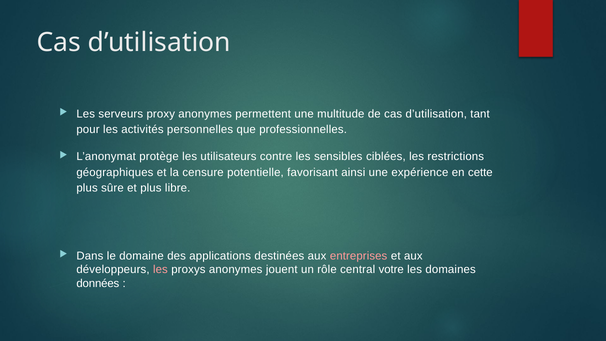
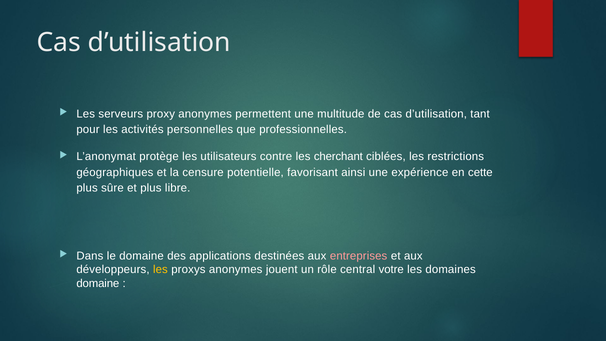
sensibles: sensibles -> cherchant
les at (160, 270) colour: pink -> yellow
données at (98, 283): données -> domaine
